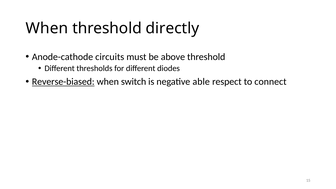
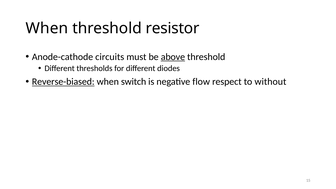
directly: directly -> resistor
above underline: none -> present
able: able -> flow
connect: connect -> without
